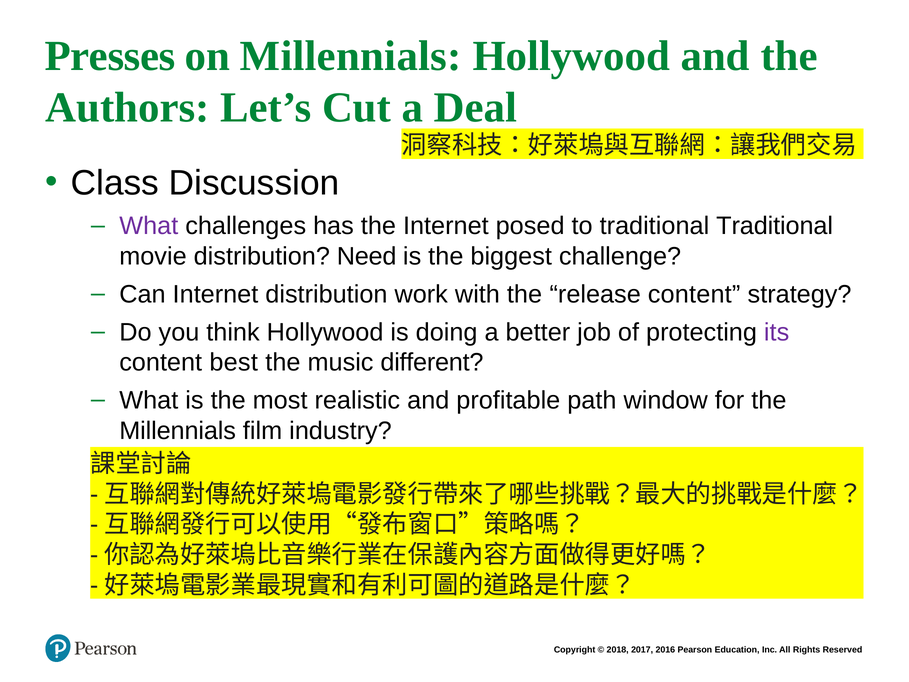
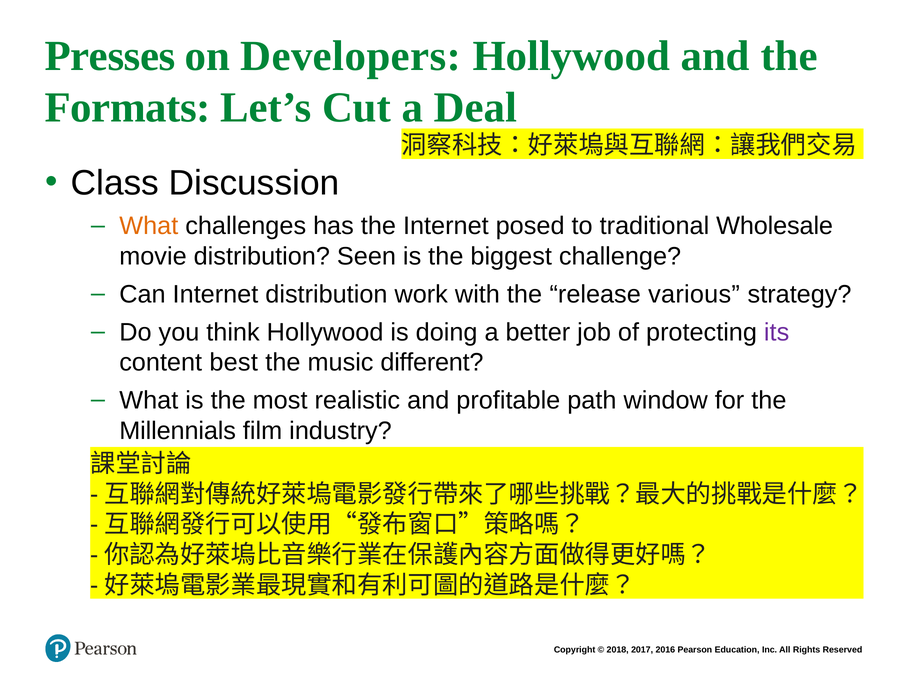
on Millennials: Millennials -> Developers
Authors: Authors -> Formats
What at (149, 226) colour: purple -> orange
traditional Traditional: Traditional -> Wholesale
Need: Need -> Seen
release content: content -> various
